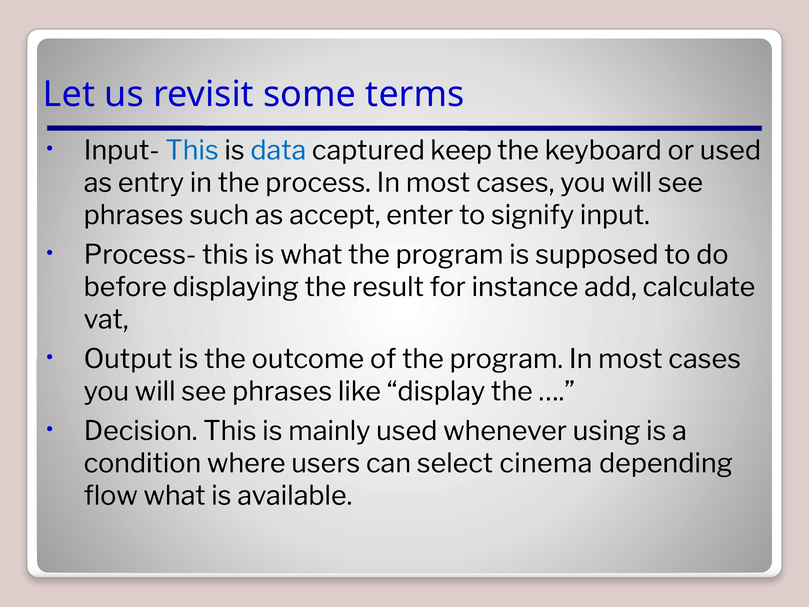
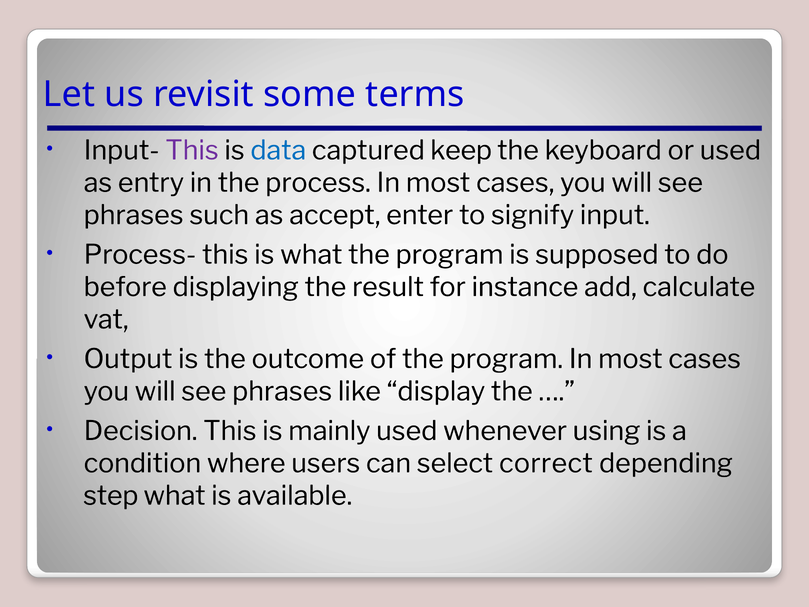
This at (192, 150) colour: blue -> purple
cinema: cinema -> correct
flow: flow -> step
